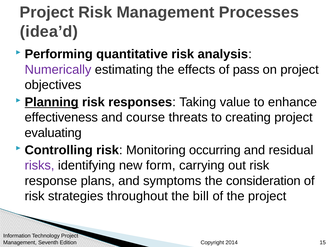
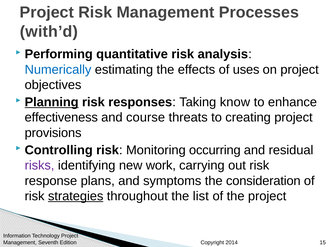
idea’d: idea’d -> with’d
Numerically colour: purple -> blue
pass: pass -> uses
value: value -> know
evaluating: evaluating -> provisions
form: form -> work
strategies underline: none -> present
bill: bill -> list
